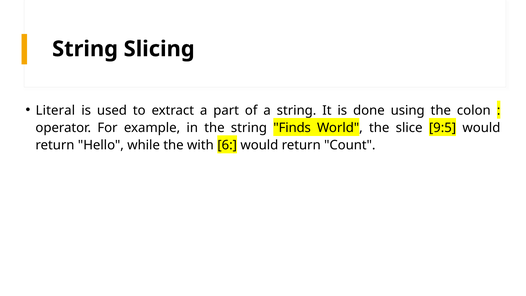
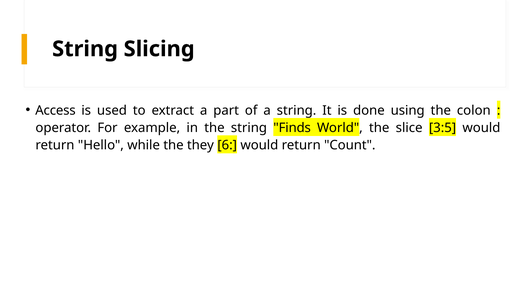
Literal: Literal -> Access
9:5: 9:5 -> 3:5
with: with -> they
